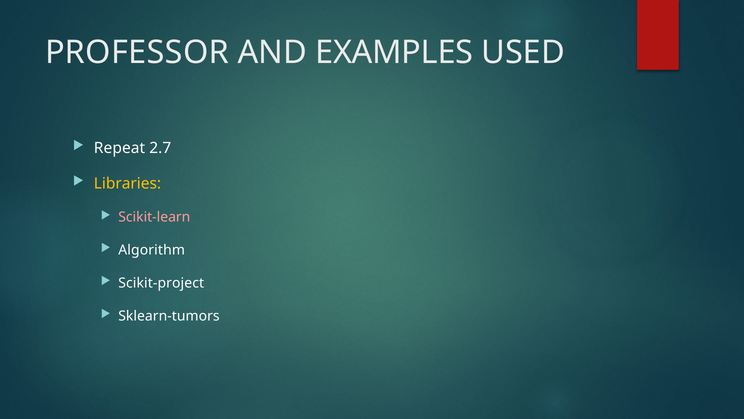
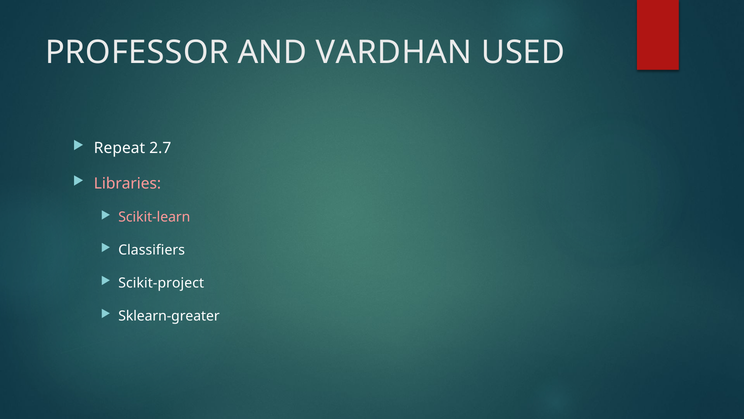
EXAMPLES: EXAMPLES -> VARDHAN
Libraries colour: yellow -> pink
Algorithm: Algorithm -> Classifiers
Sklearn-tumors: Sklearn-tumors -> Sklearn-greater
